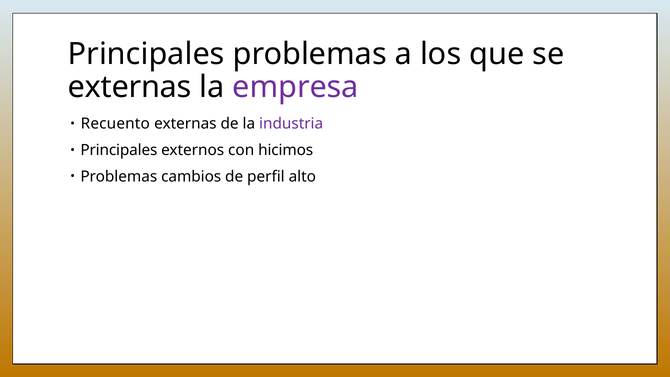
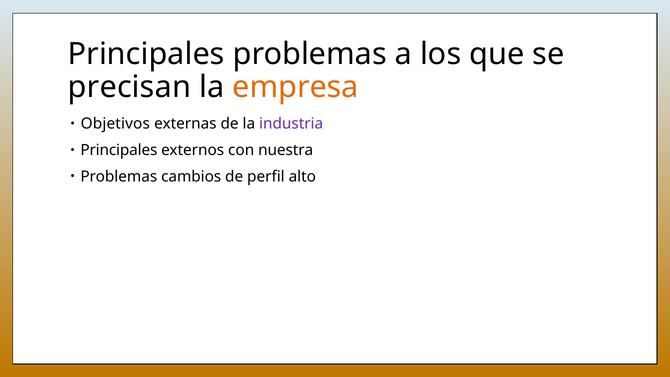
externas at (130, 87): externas -> precisan
empresa colour: purple -> orange
Recuento: Recuento -> Objetivos
hicimos: hicimos -> nuestra
